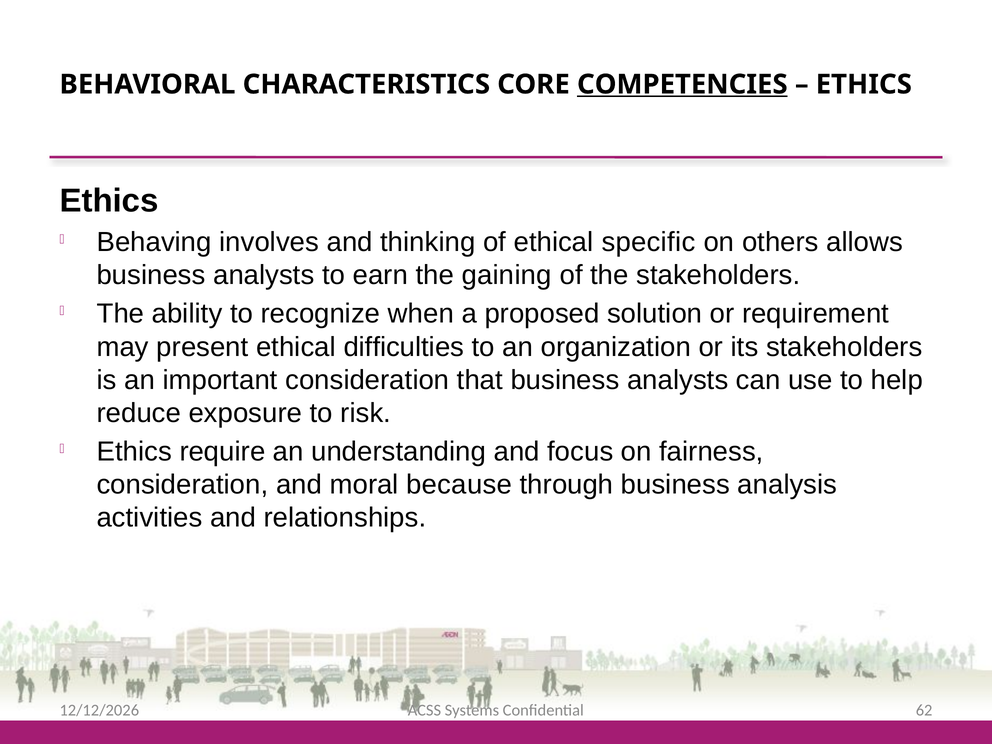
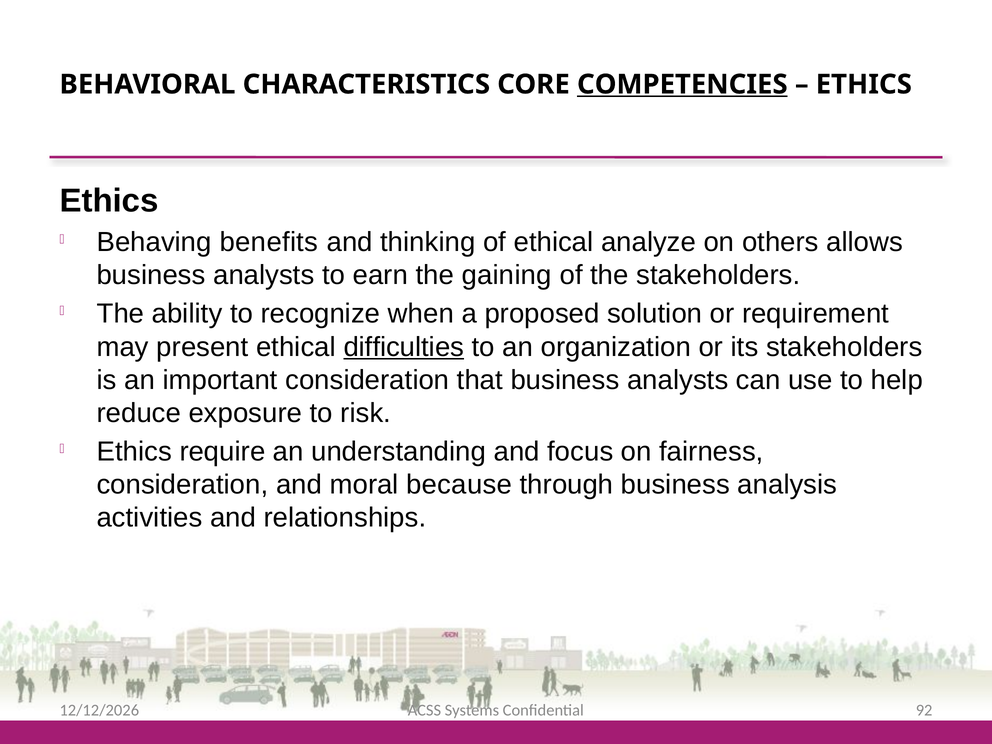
involves: involves -> benefits
specific: specific -> analyze
difficulties underline: none -> present
62: 62 -> 92
